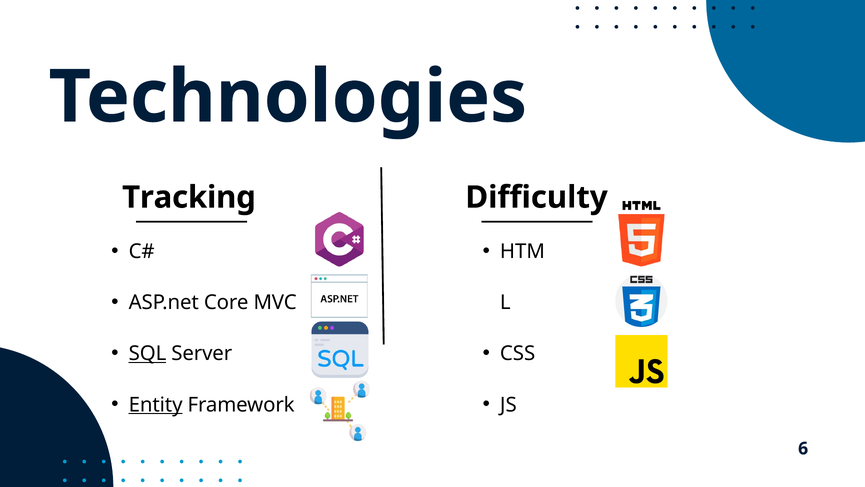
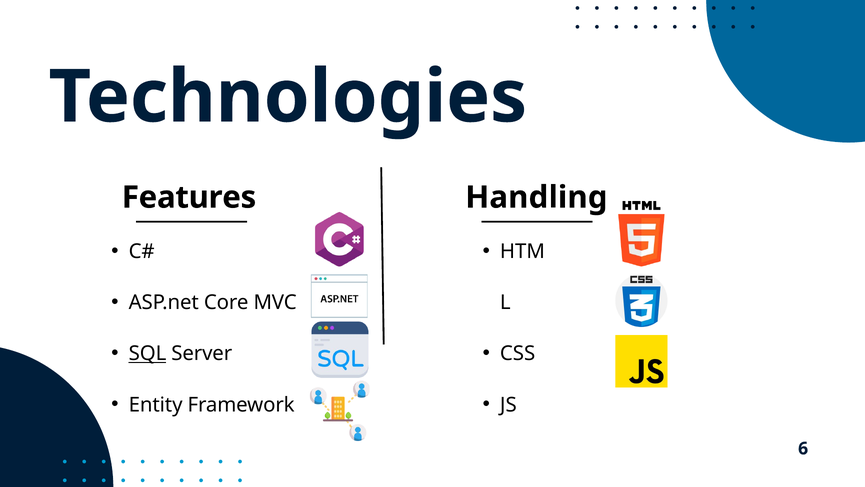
Tracking: Tracking -> Features
Difficulty: Difficulty -> Handling
Entity underline: present -> none
